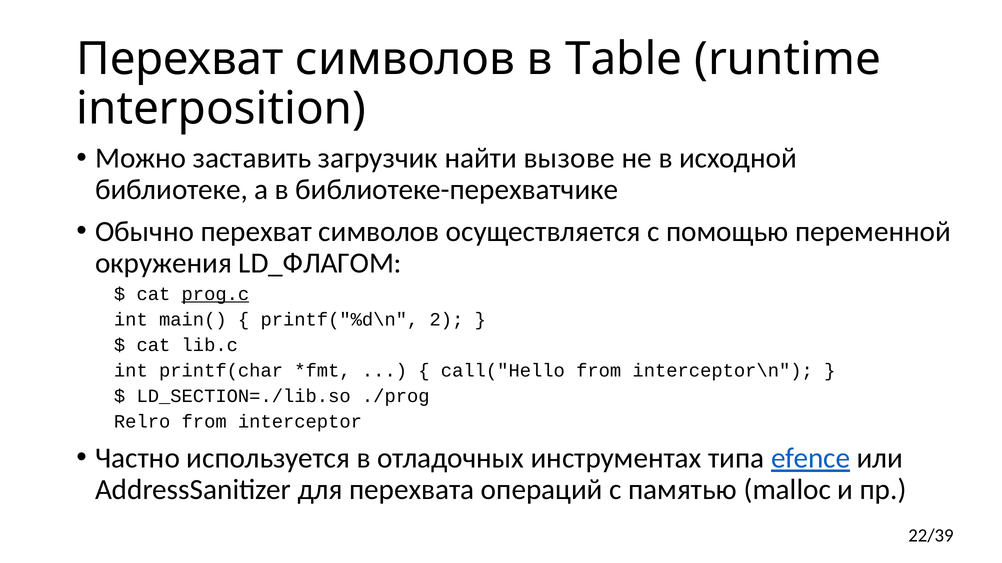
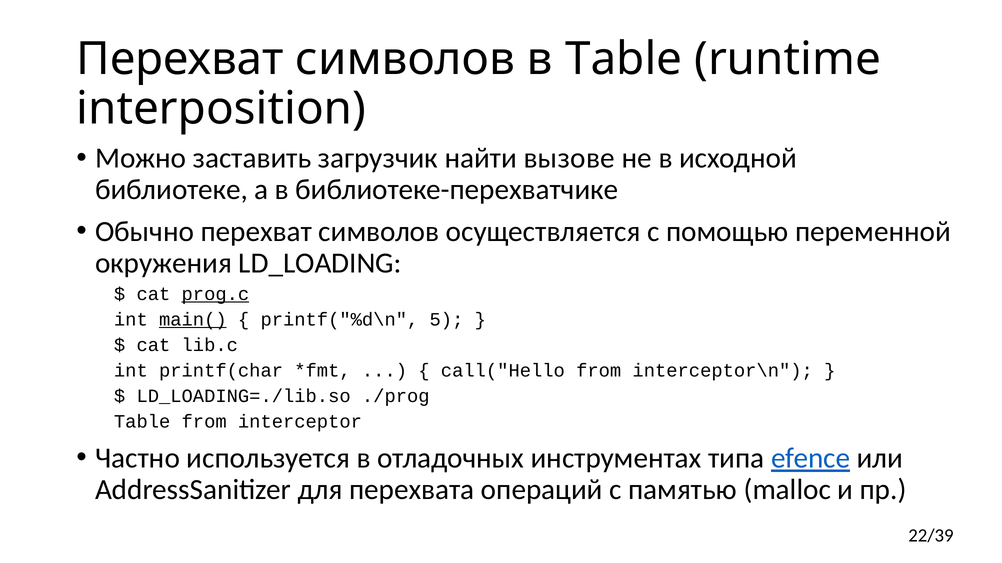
LD_ФЛАГОМ: LD_ФЛАГОМ -> LD_LOADING
main( underline: none -> present
2: 2 -> 5
LD_SECTION=./lib.so: LD_SECTION=./lib.so -> LD_LOADING=./lib.so
Relro at (142, 422): Relro -> Table
